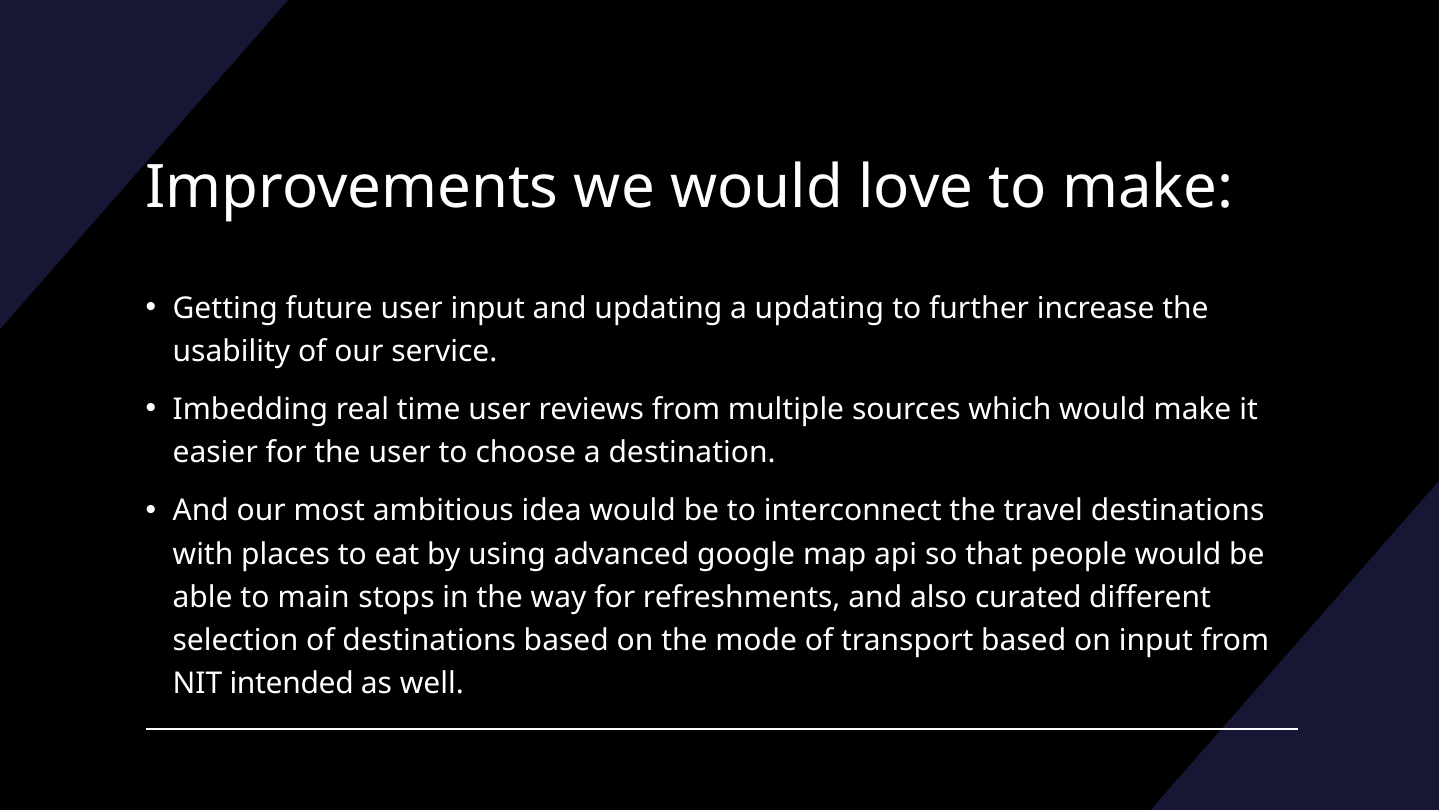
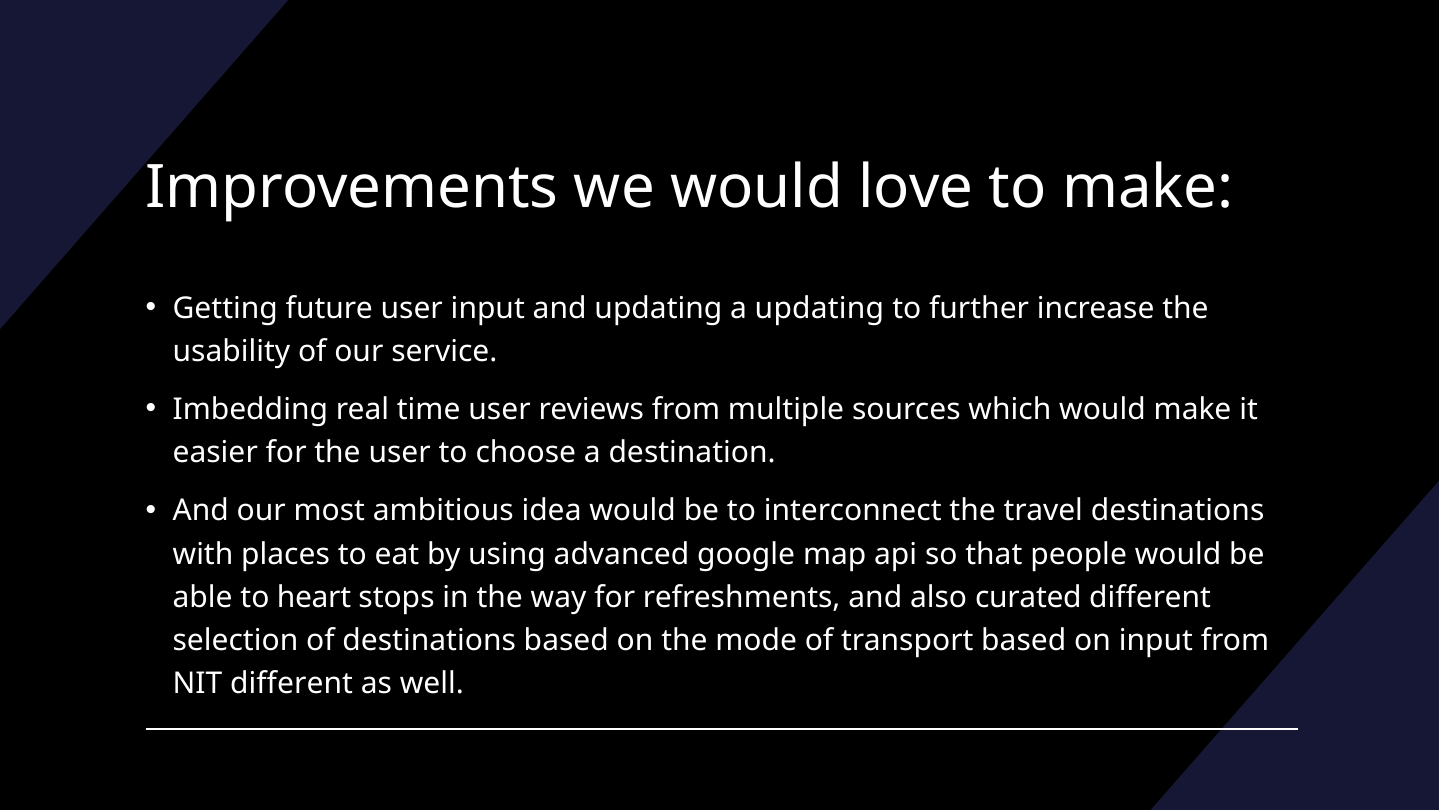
main: main -> heart
NIT intended: intended -> different
